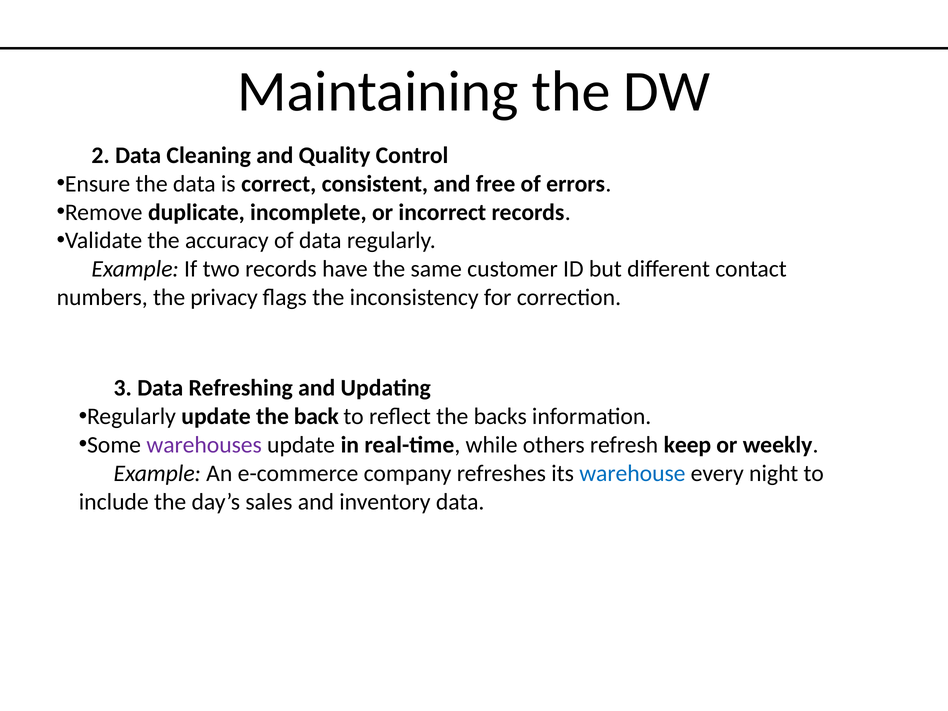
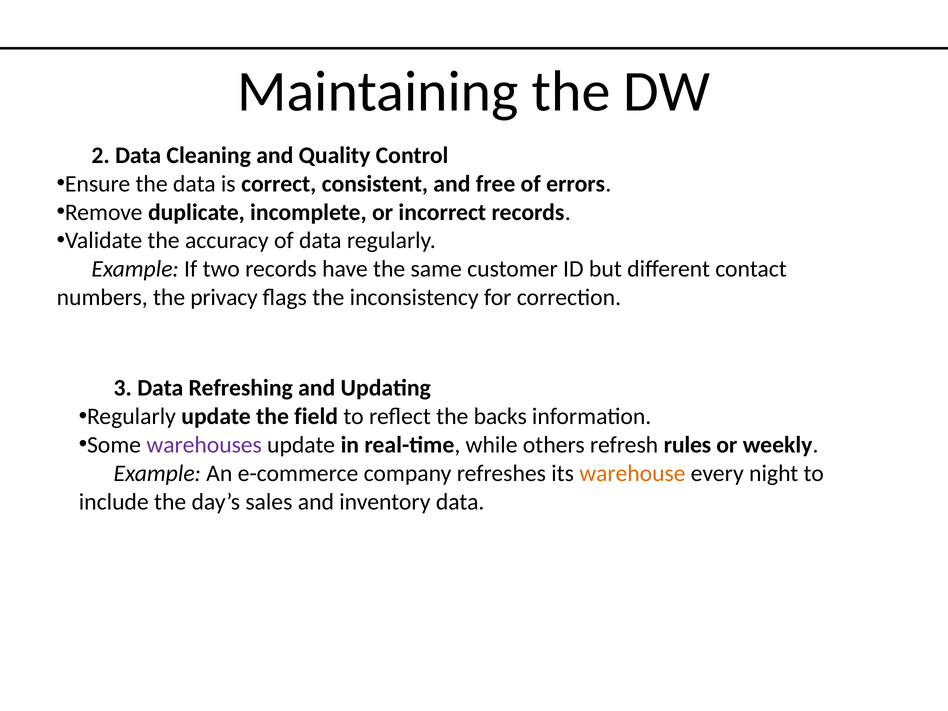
back: back -> field
keep: keep -> rules
warehouse colour: blue -> orange
